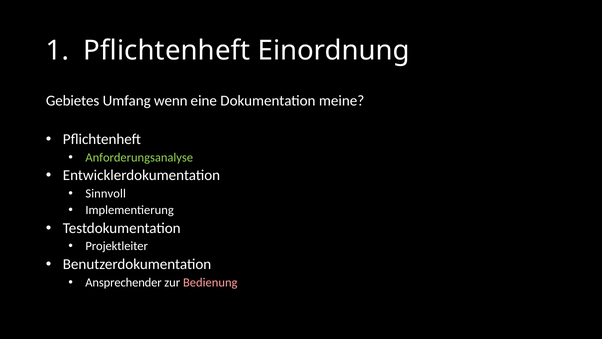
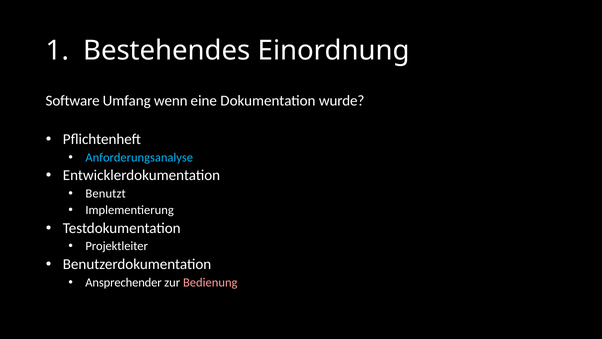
1 Pflichtenheft: Pflichtenheft -> Bestehendes
Gebietes: Gebietes -> Software
meine: meine -> wurde
Anforderungsanalyse colour: light green -> light blue
Sinnvoll: Sinnvoll -> Benutzt
